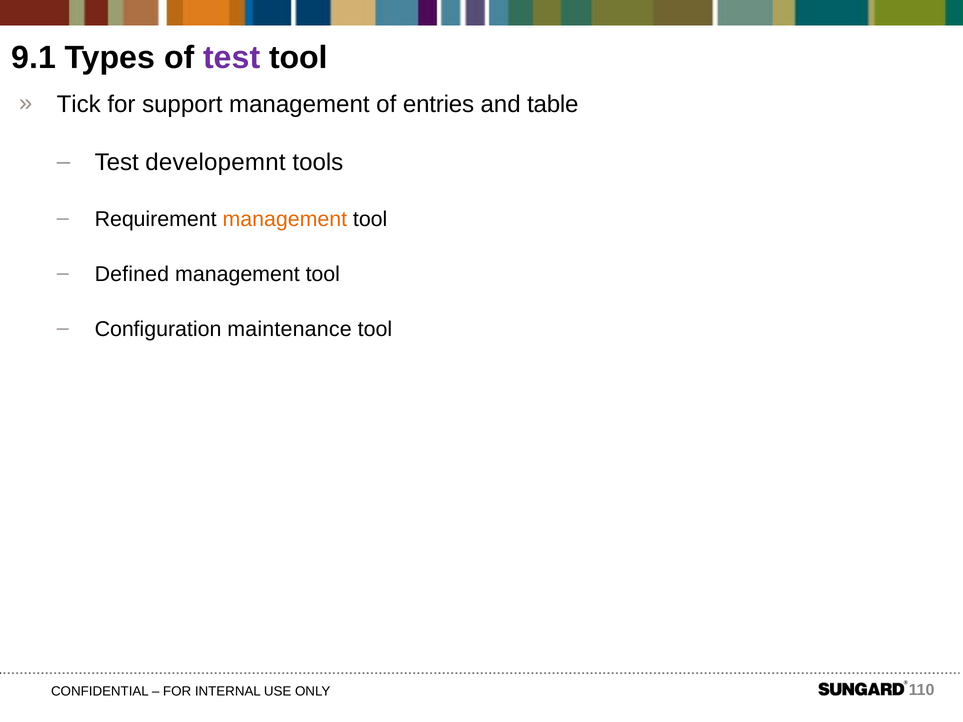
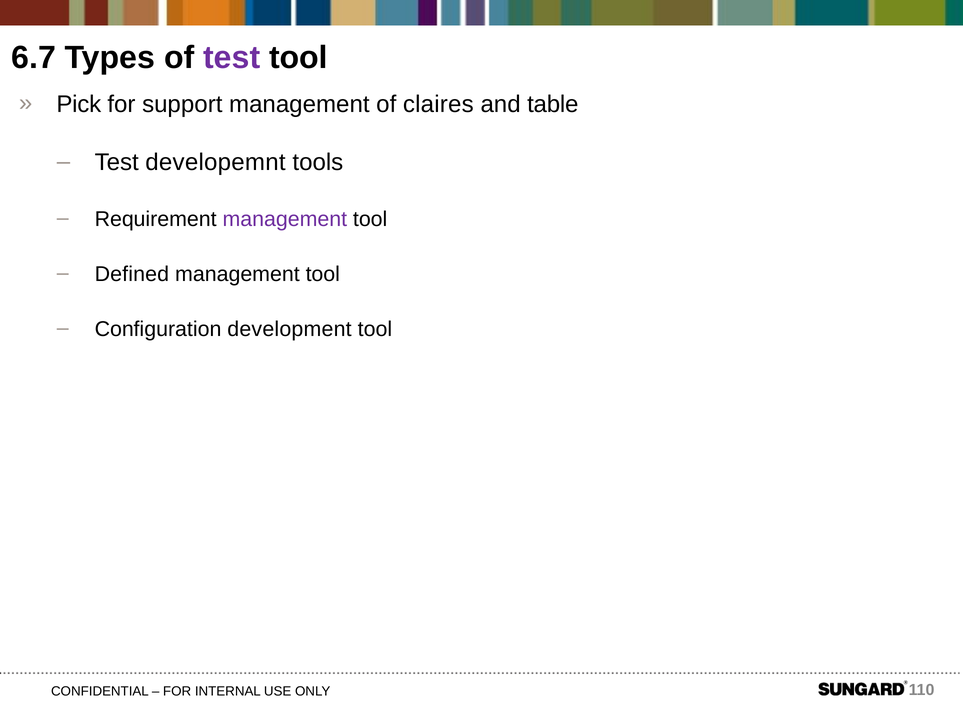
9.1: 9.1 -> 6.7
Tick: Tick -> Pick
entries: entries -> claires
management at (285, 219) colour: orange -> purple
maintenance: maintenance -> development
